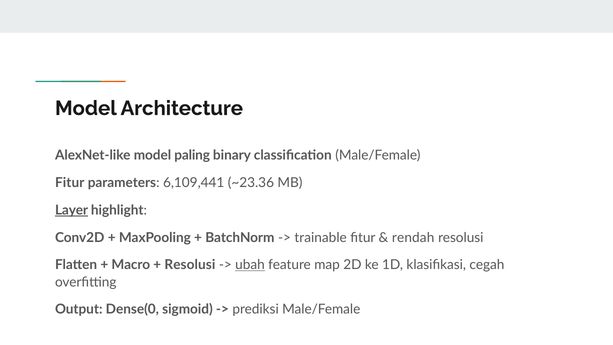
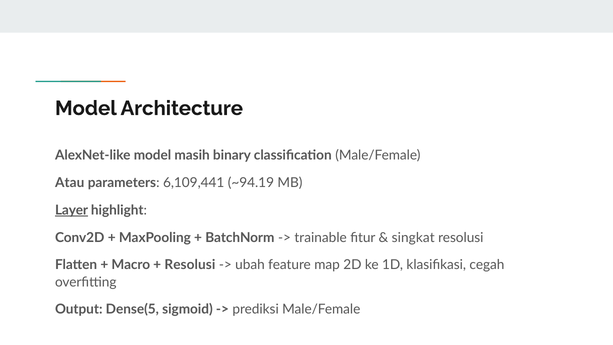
paling: paling -> masih
Fitur at (70, 183): Fitur -> Atau
~23.36: ~23.36 -> ~94.19
rendah: rendah -> singkat
ubah underline: present -> none
Dense(0: Dense(0 -> Dense(5
